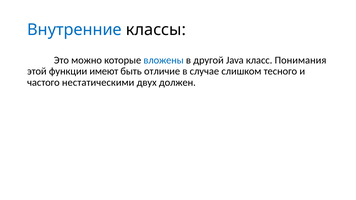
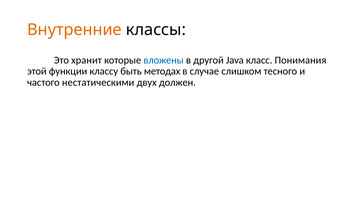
Внутренние colour: blue -> orange
можно: можно -> хранит
имеют: имеют -> классу
отличие: отличие -> методах
